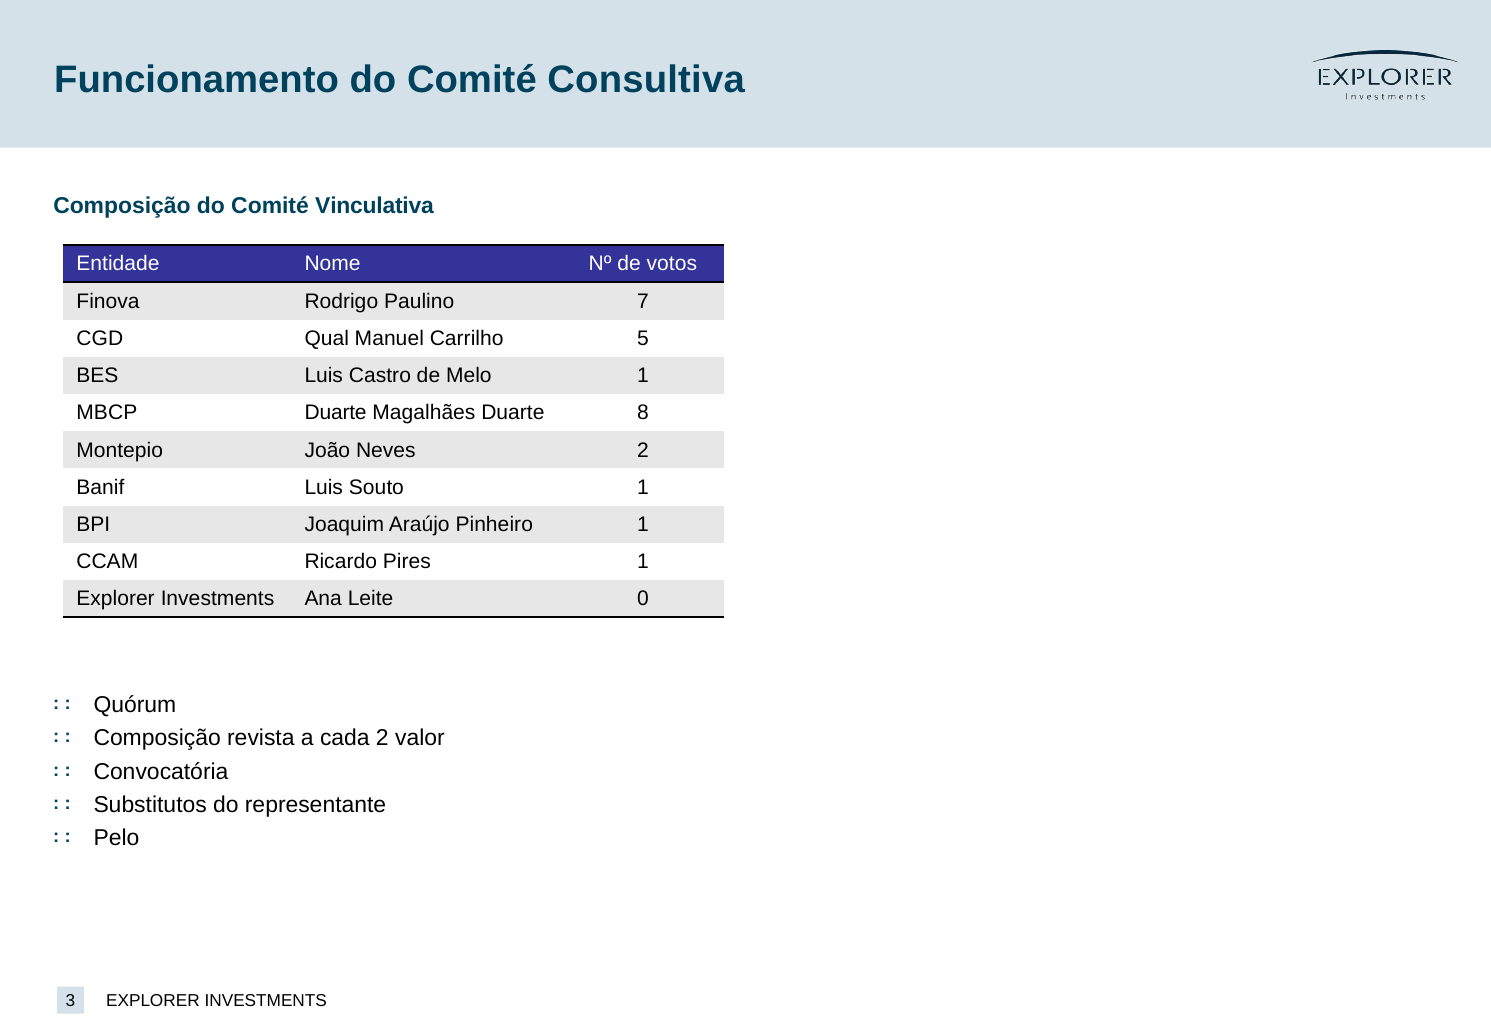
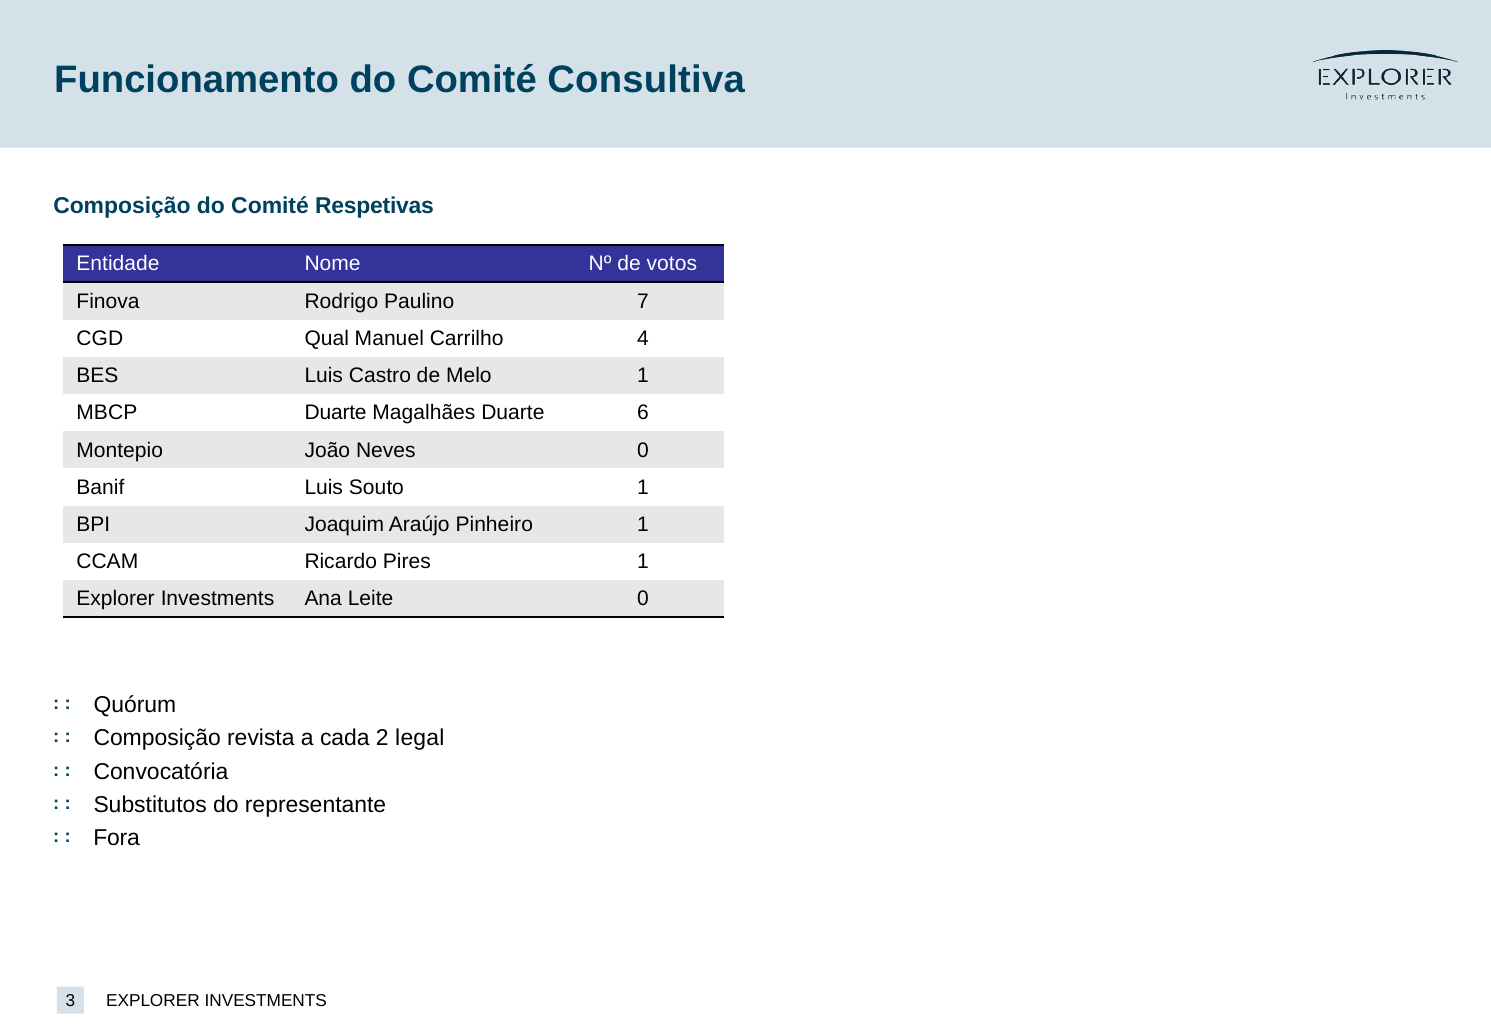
Vinculativa: Vinculativa -> Respetivas
5: 5 -> 4
8: 8 -> 6
Neves 2: 2 -> 0
valor: valor -> legal
Pelo: Pelo -> Fora
